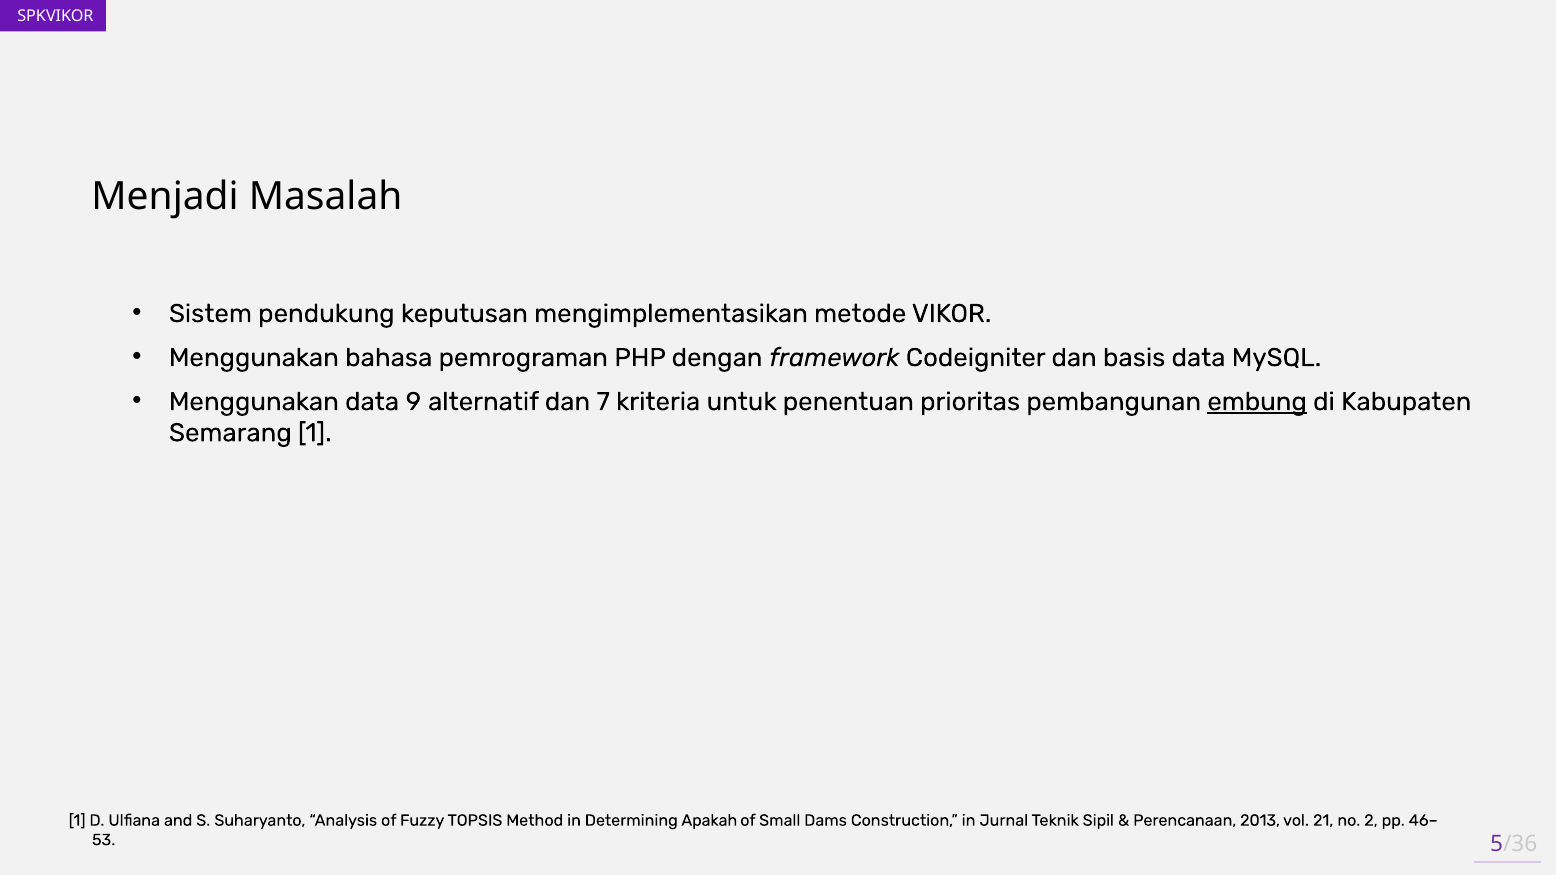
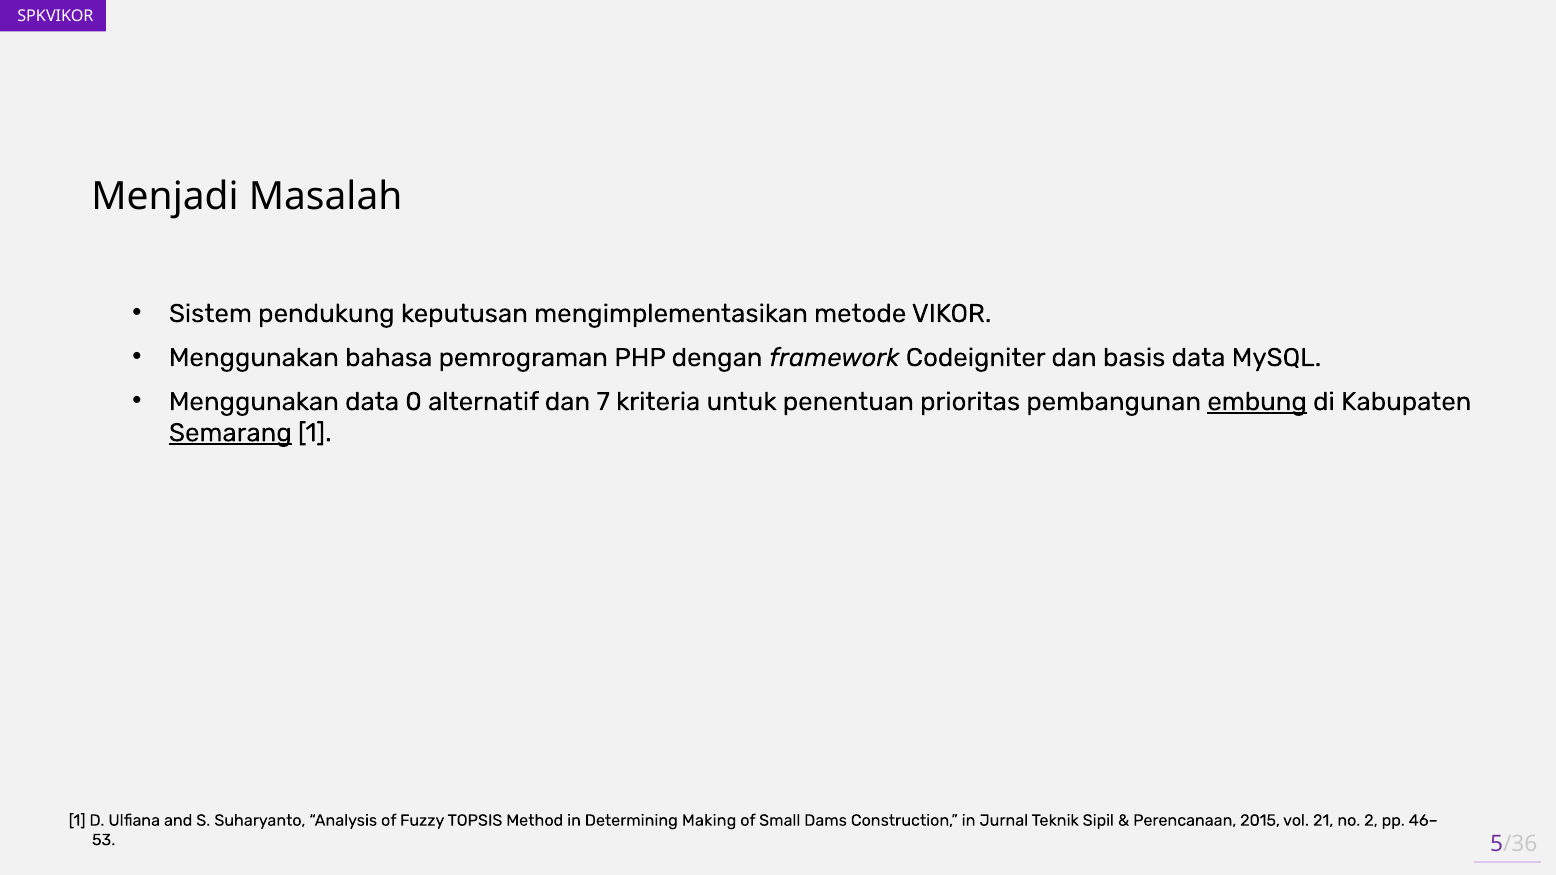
9: 9 -> 0
Semarang underline: none -> present
Apakah: Apakah -> Making
2013: 2013 -> 2015
